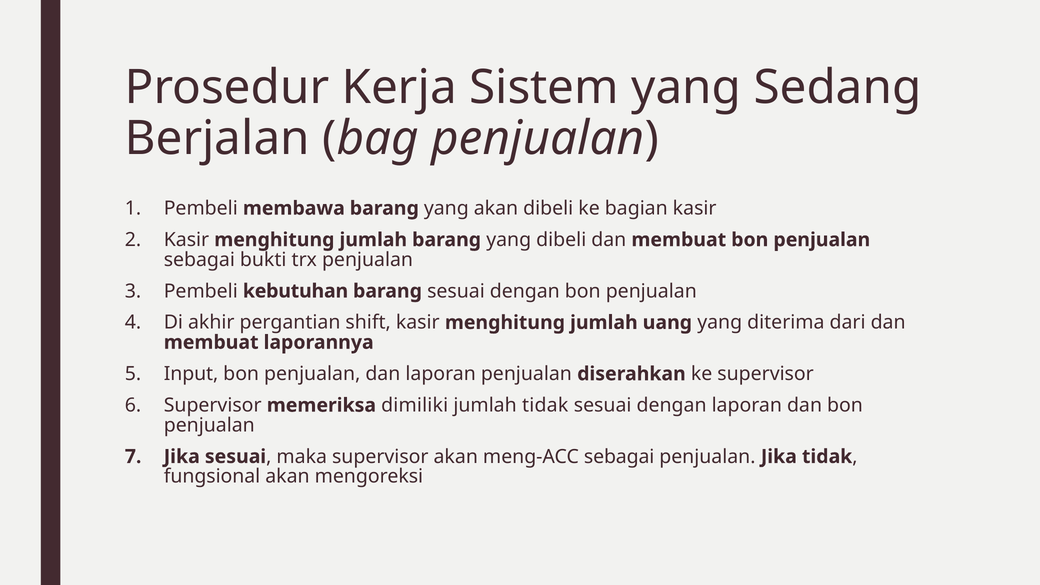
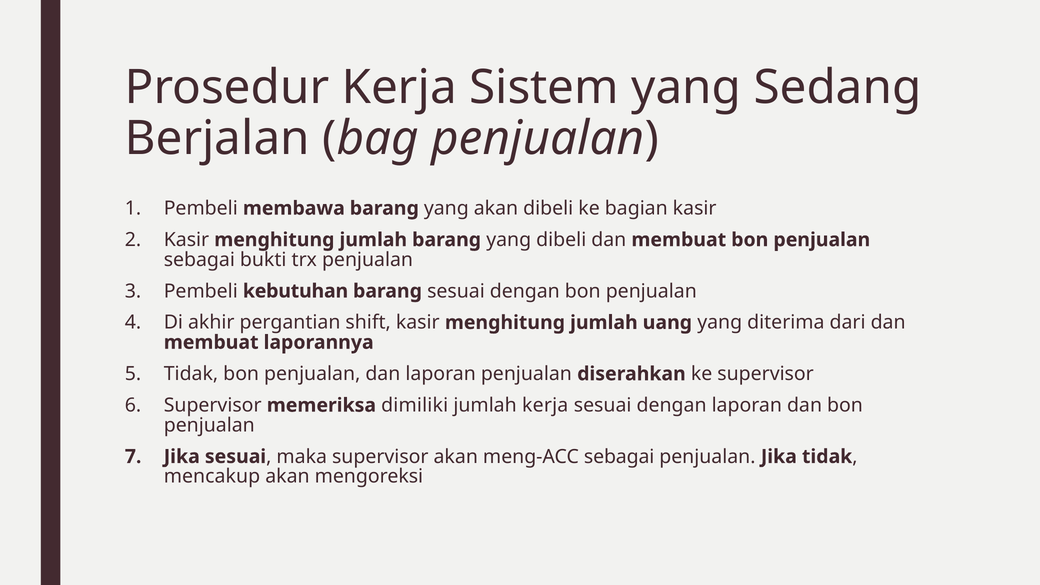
Input at (191, 374): Input -> Tidak
jumlah tidak: tidak -> kerja
fungsional: fungsional -> mencakup
